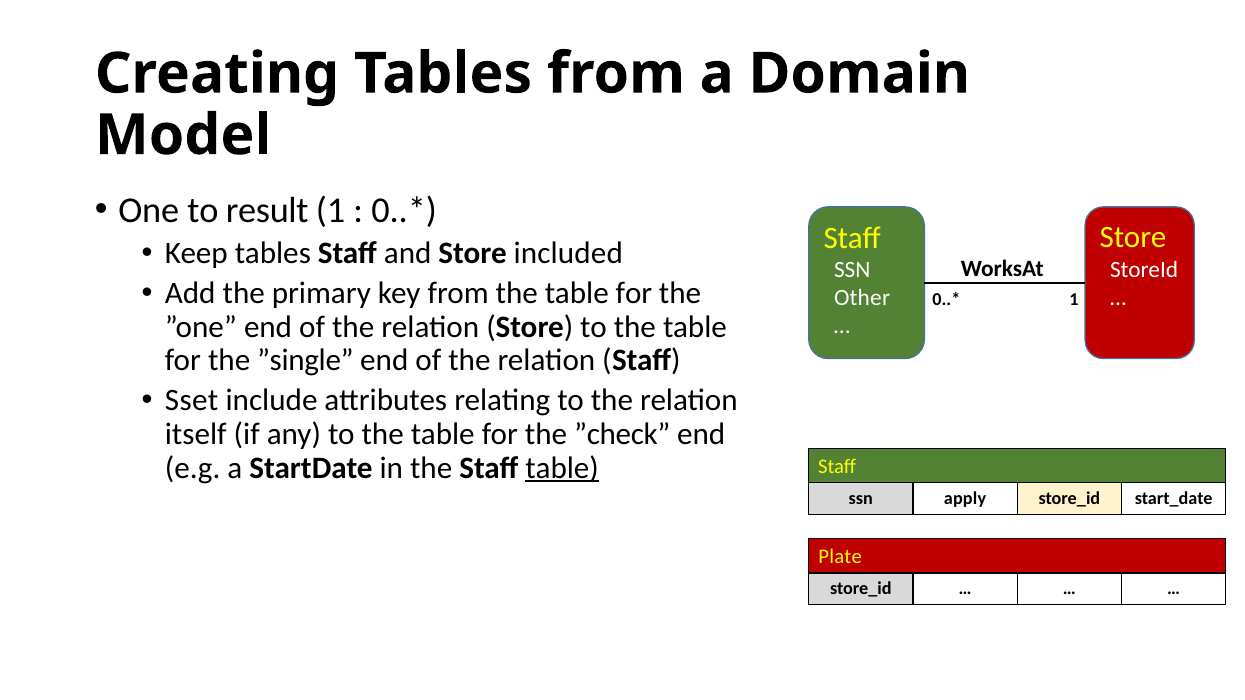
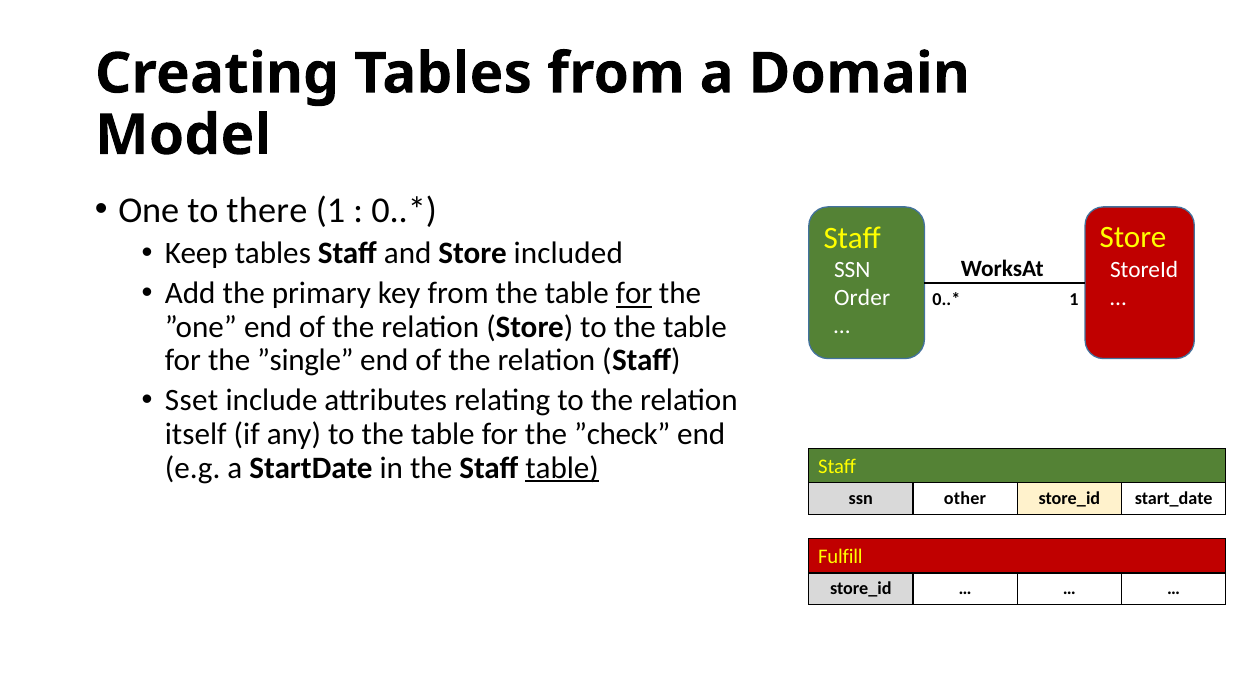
result: result -> there
for at (634, 293) underline: none -> present
Other: Other -> Order
apply: apply -> other
Plate: Plate -> Fulfill
